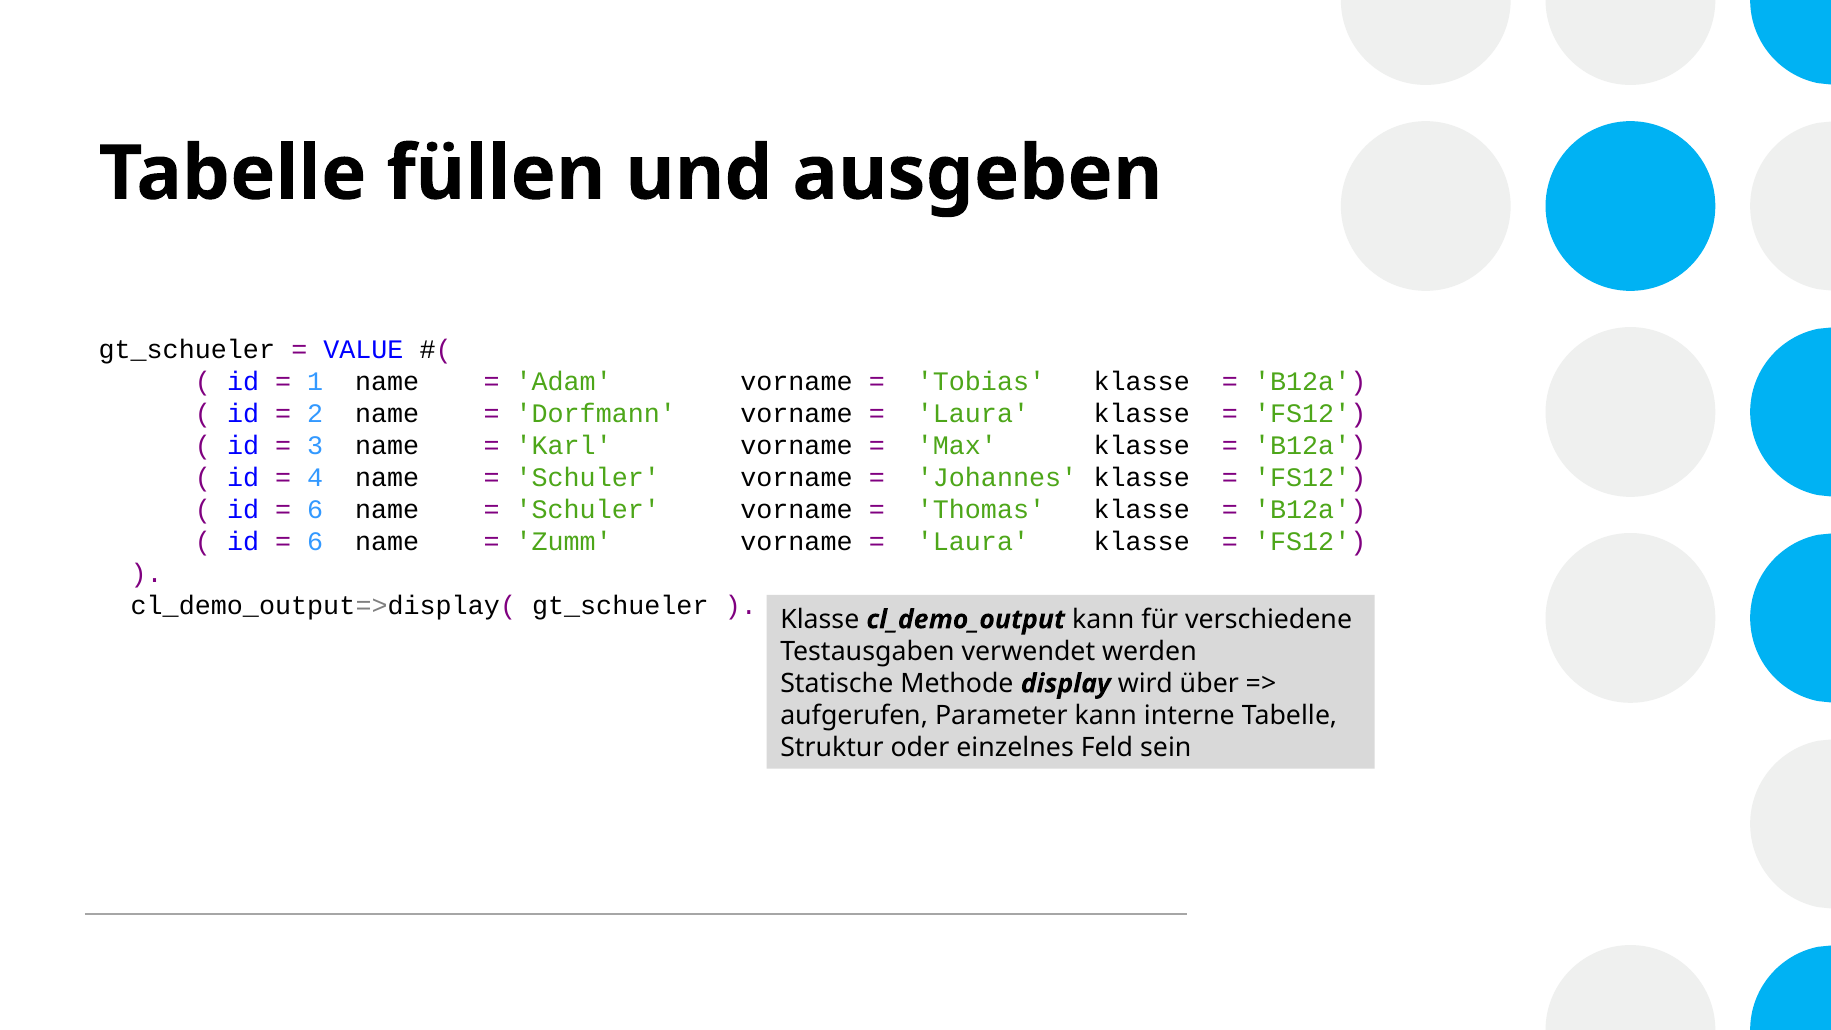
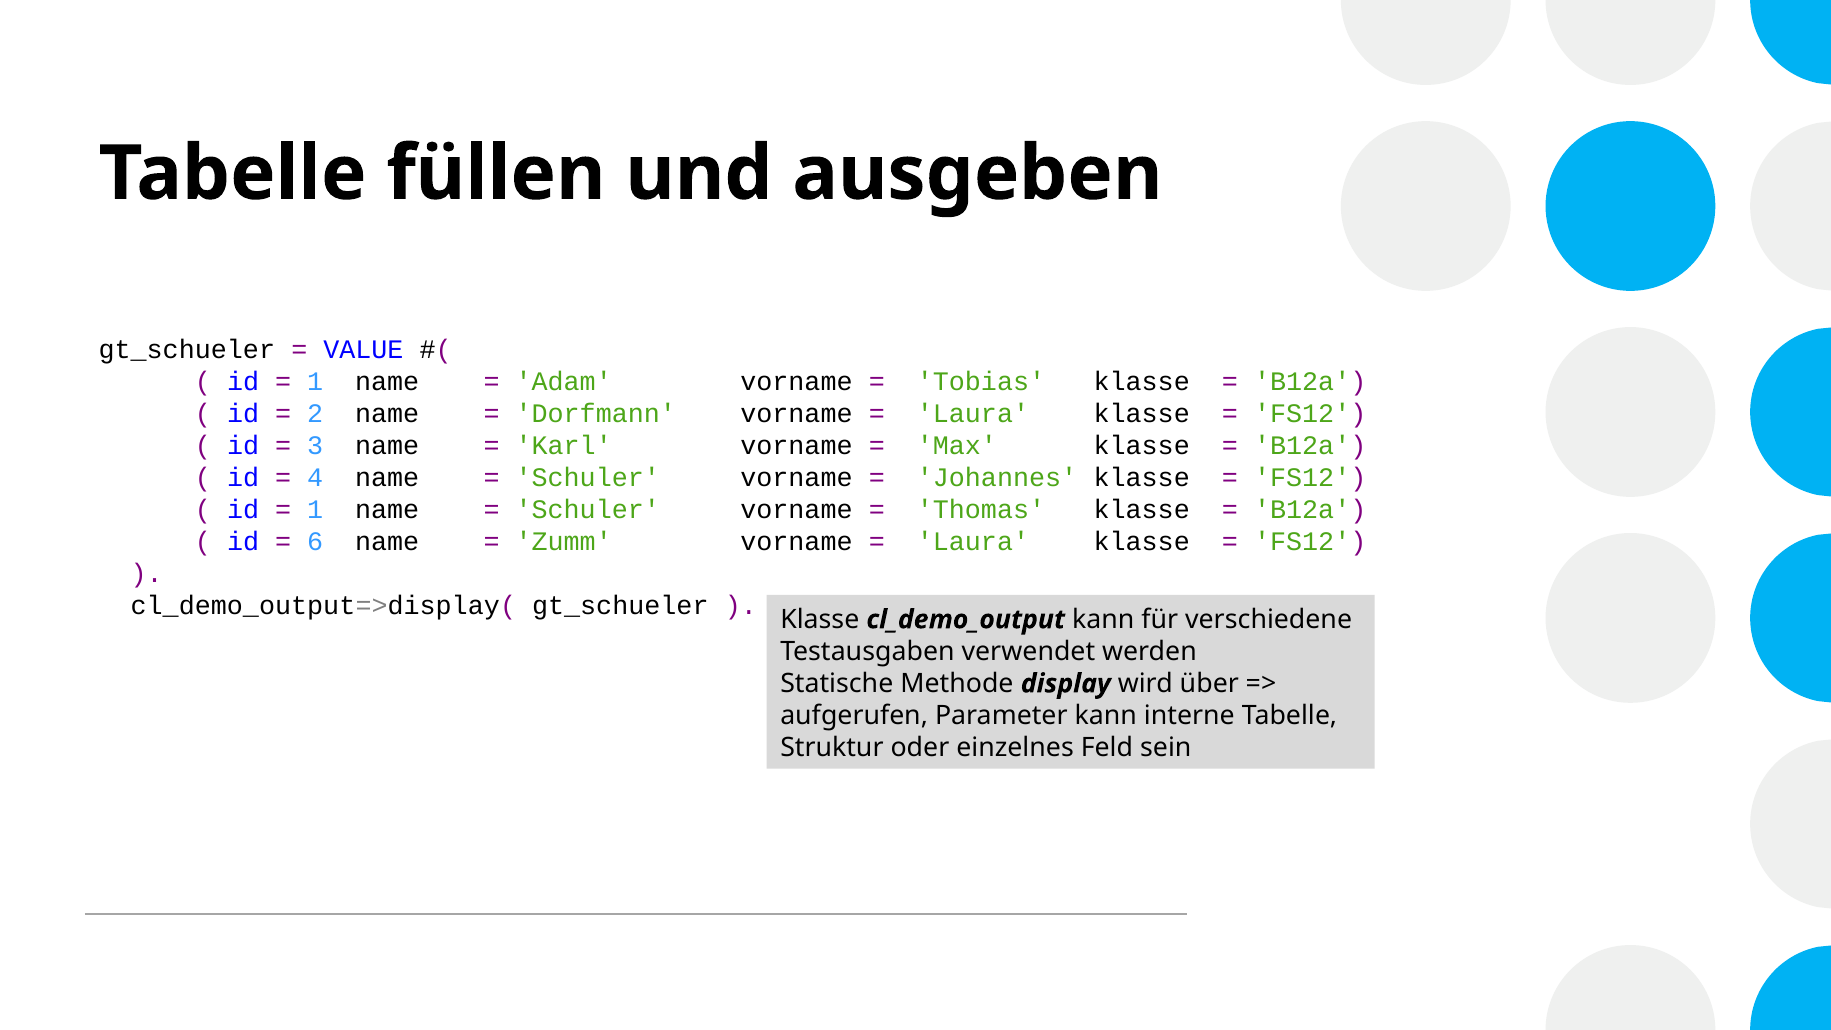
6 at (315, 510): 6 -> 1
